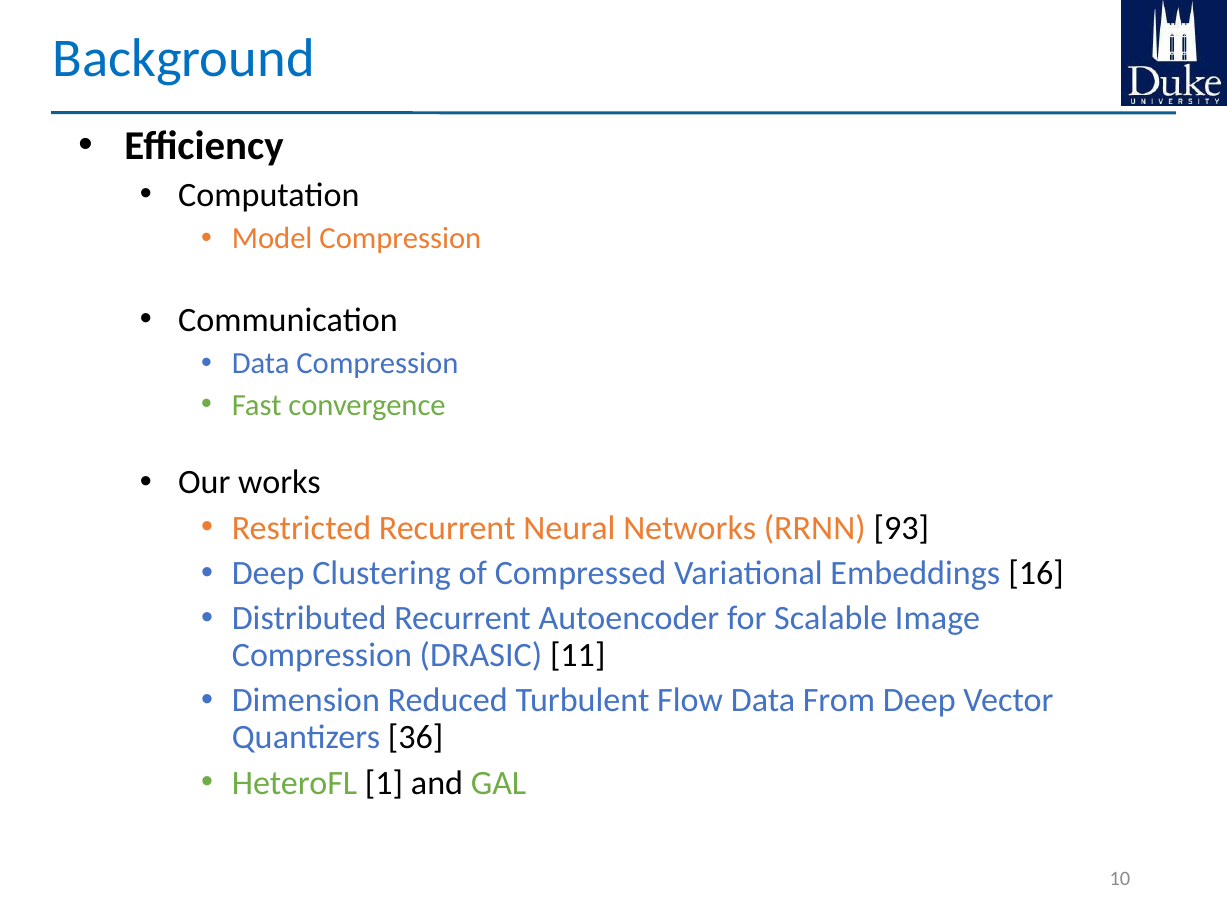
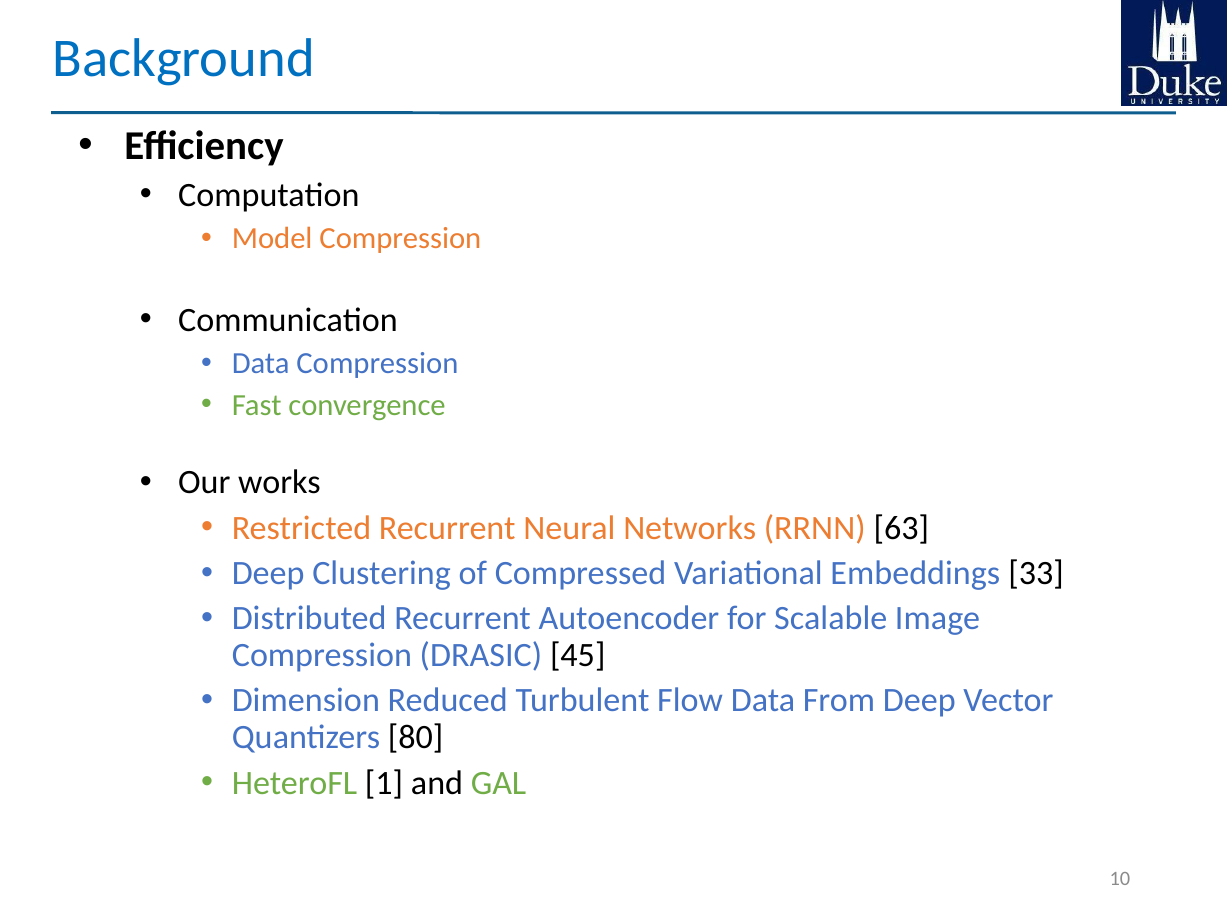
93: 93 -> 63
16: 16 -> 33
11: 11 -> 45
36: 36 -> 80
